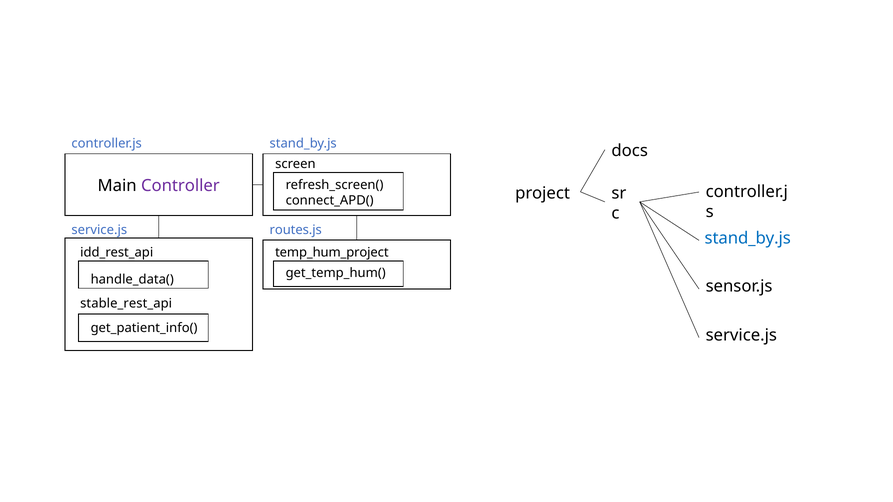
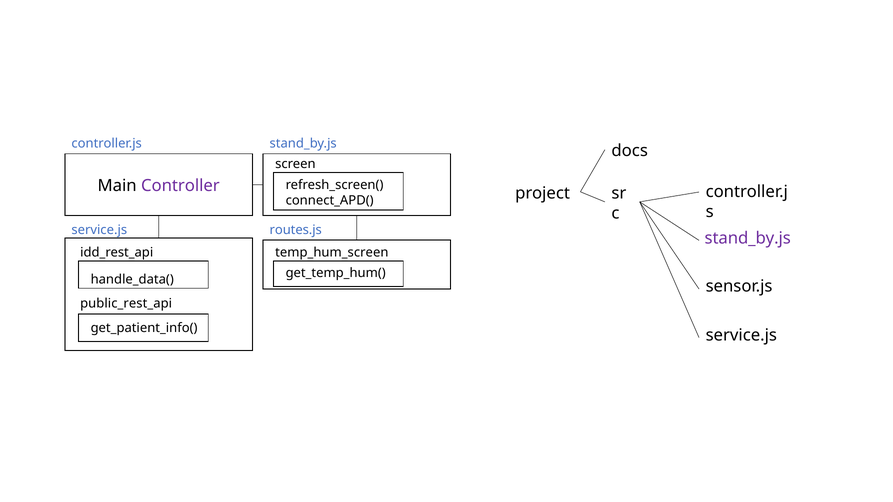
stand_by.js at (748, 238) colour: blue -> purple
temp_hum_project: temp_hum_project -> temp_hum_screen
stable_rest_api: stable_rest_api -> public_rest_api
